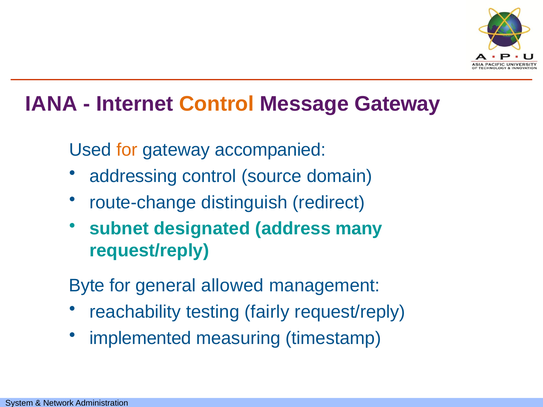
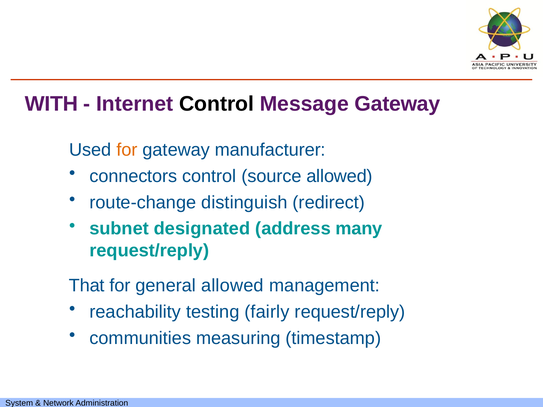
IANA: IANA -> WITH
Control at (217, 104) colour: orange -> black
accompanied: accompanied -> manufacturer
addressing: addressing -> connectors
source domain: domain -> allowed
Byte: Byte -> That
implemented: implemented -> communities
